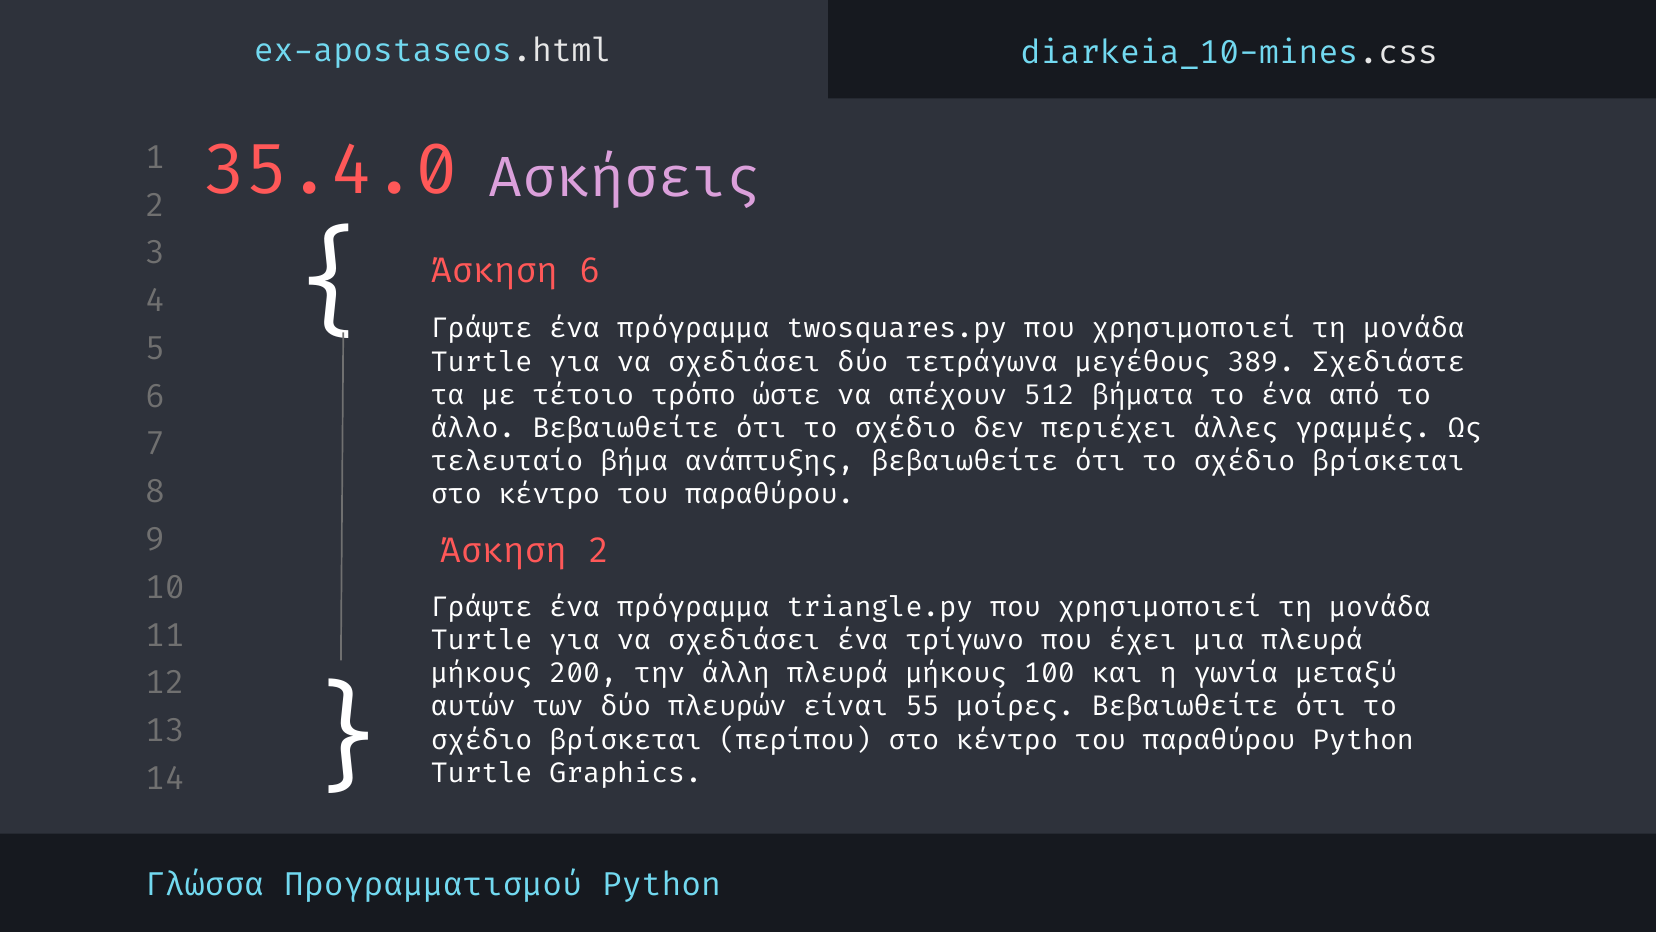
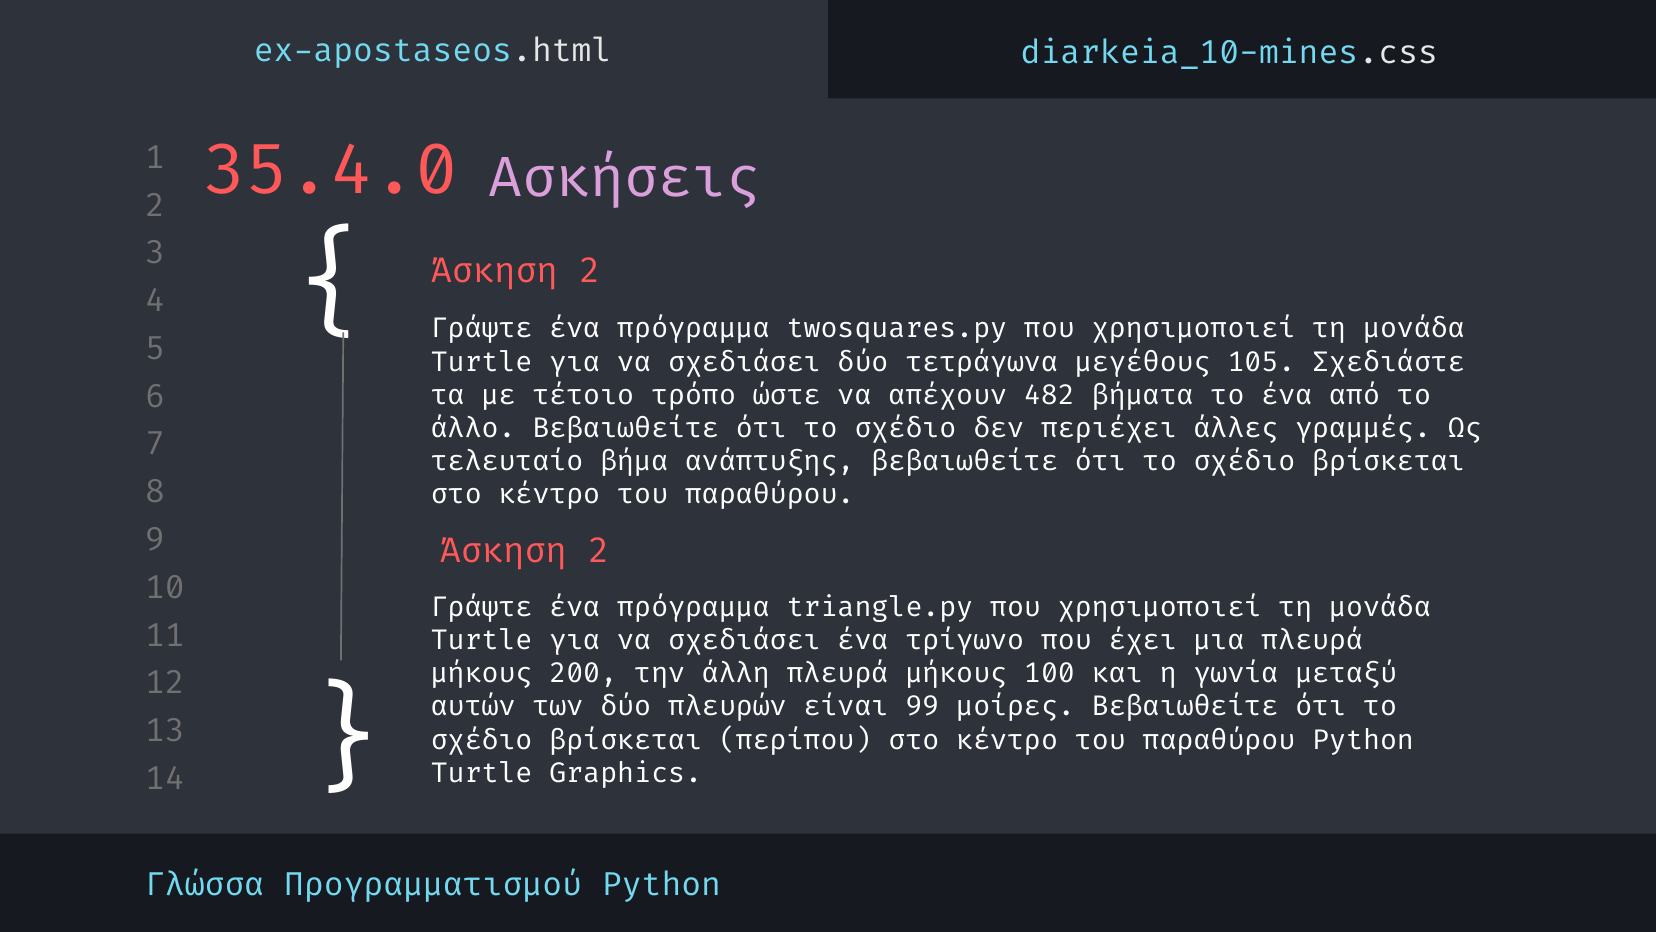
6 at (590, 271): 6 -> 2
389: 389 -> 105
512: 512 -> 482
55: 55 -> 99
